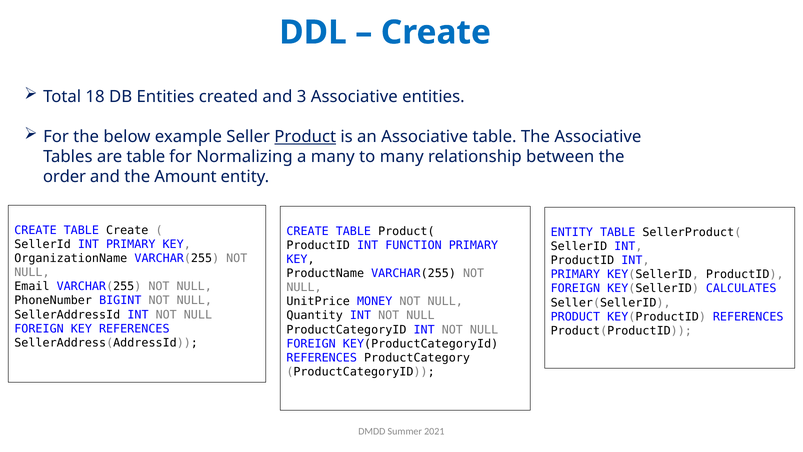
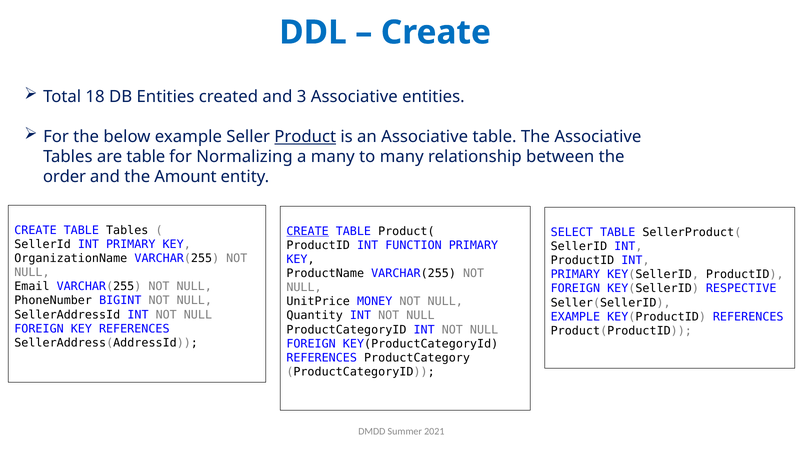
TABLE Create: Create -> Tables
CREATE at (308, 231) underline: none -> present
ENTITY at (572, 232): ENTITY -> SELECT
CALCULATES: CALCULATES -> RESPECTIVE
PRODUCT at (575, 317): PRODUCT -> EXAMPLE
